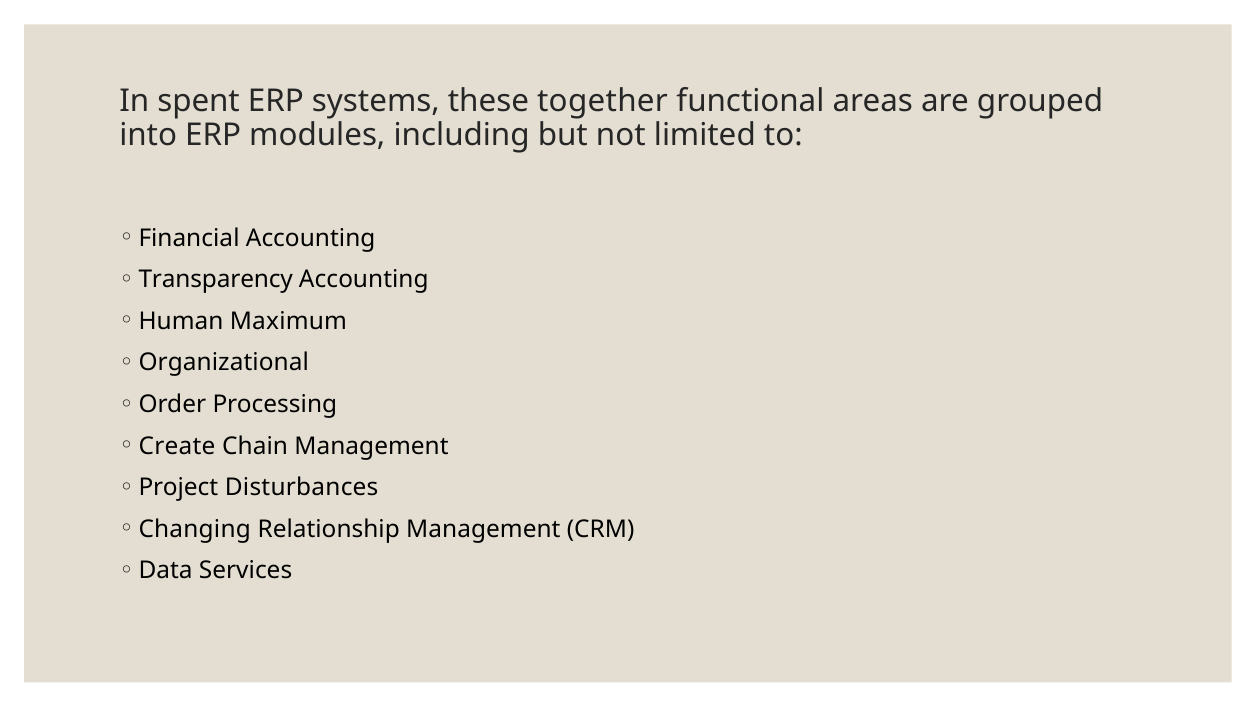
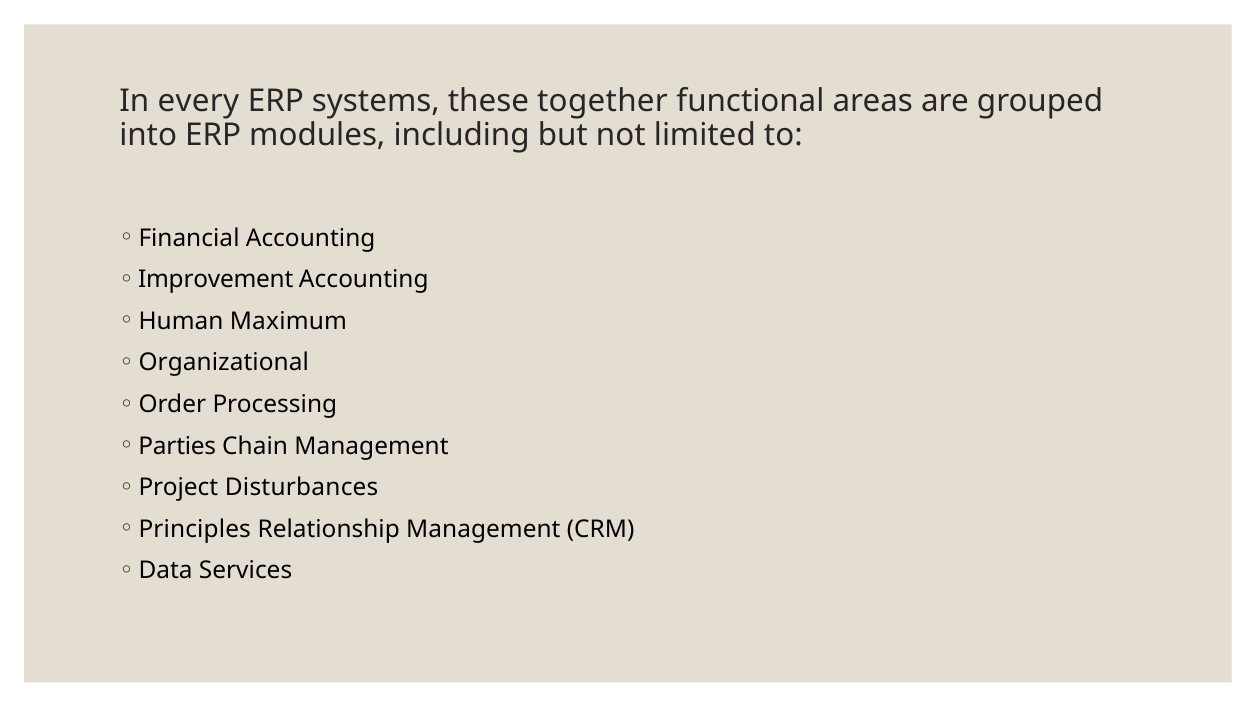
spent: spent -> every
Transparency: Transparency -> Improvement
Create: Create -> Parties
Changing: Changing -> Principles
